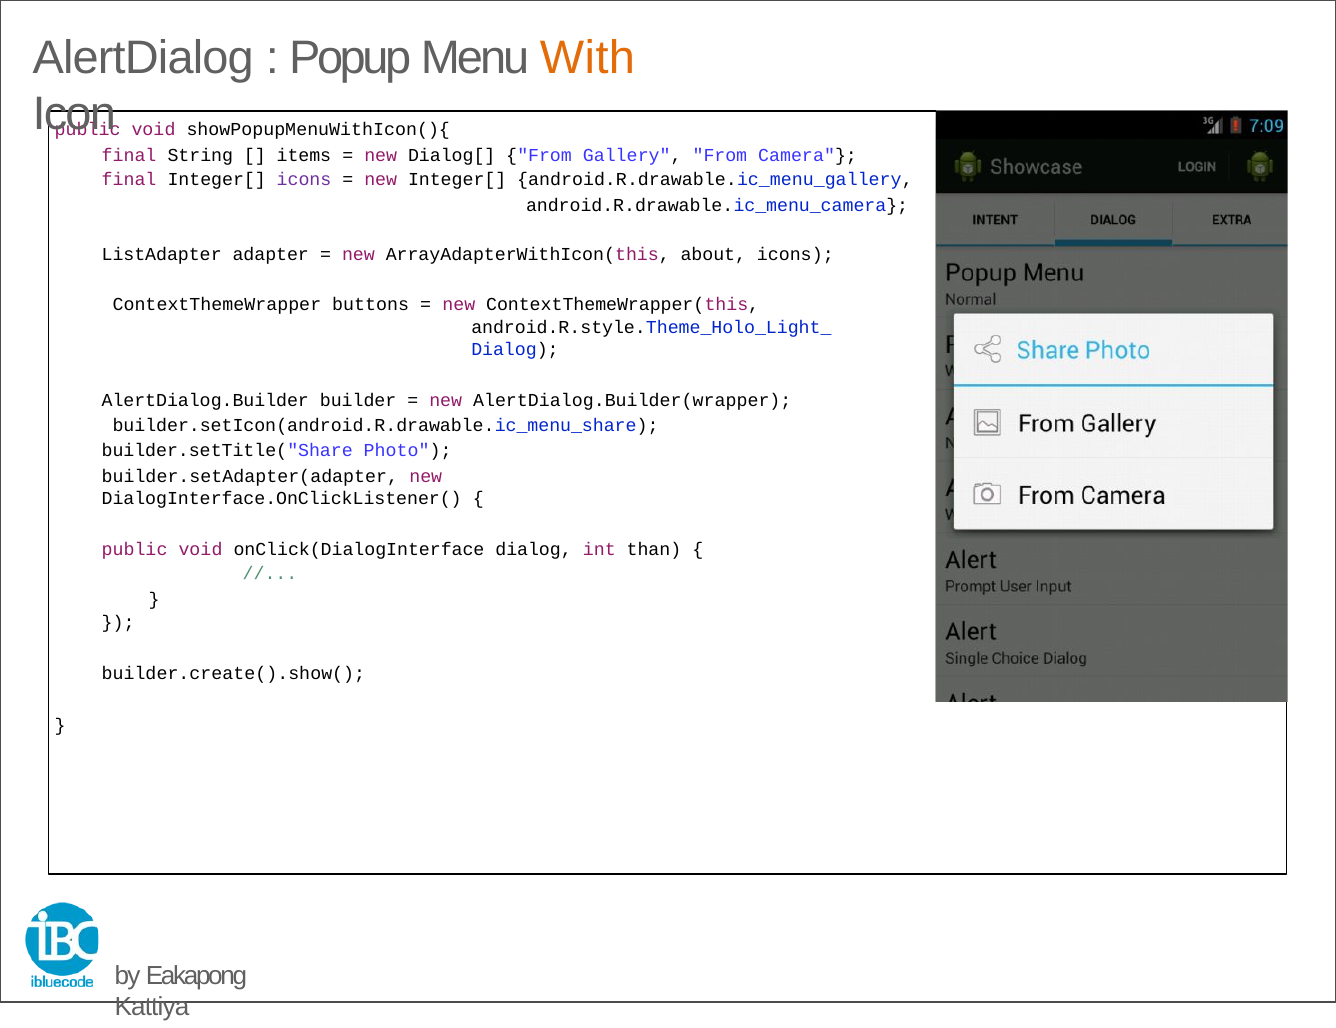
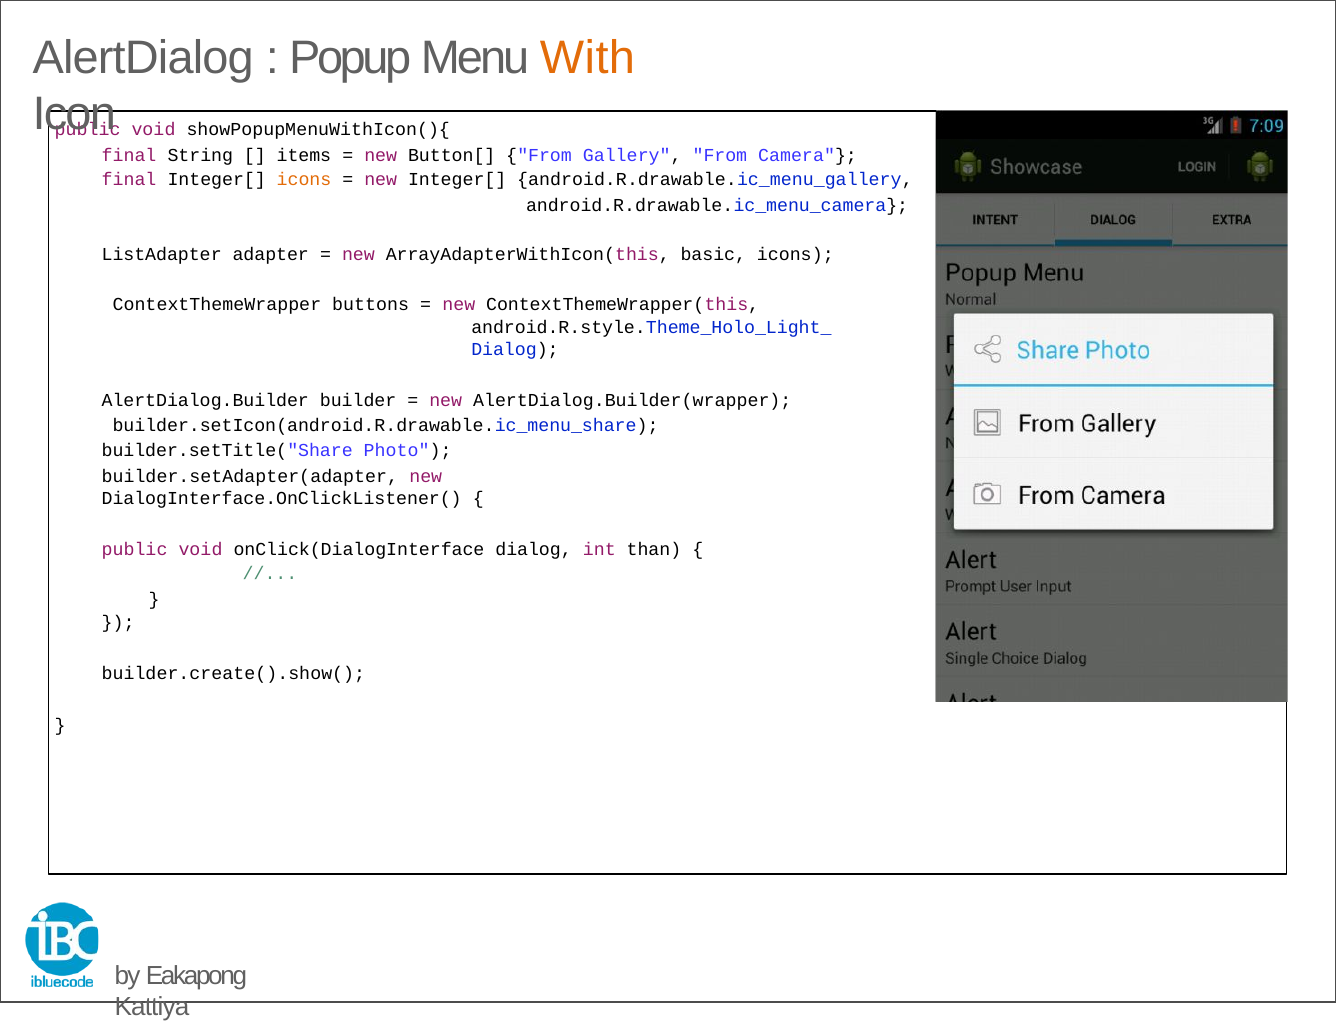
Dialog[: Dialog[ -> Button[
icons at (304, 179) colour: purple -> orange
about: about -> basic
